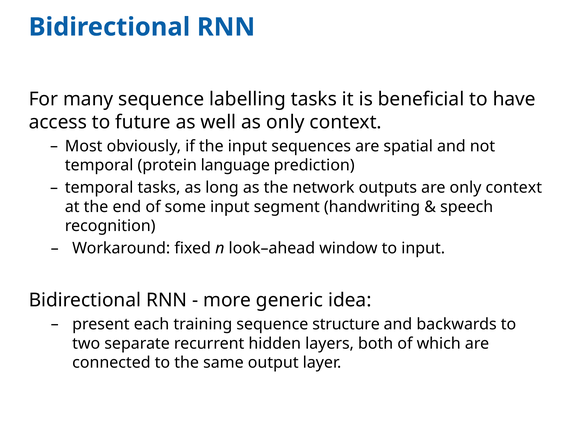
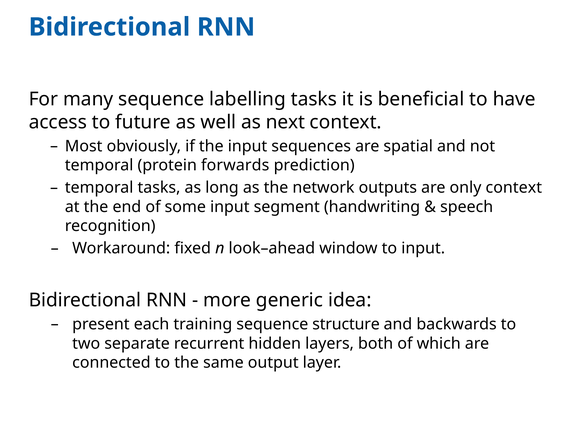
as only: only -> next
language: language -> forwards
